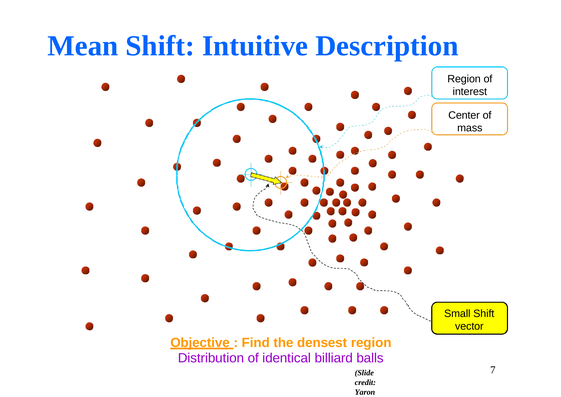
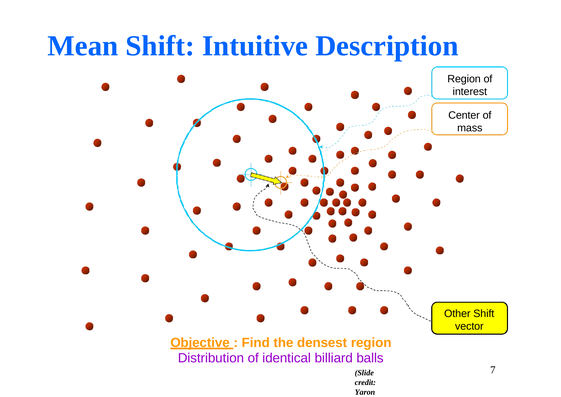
Small: Small -> Other
